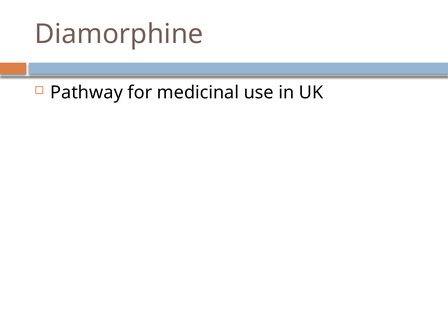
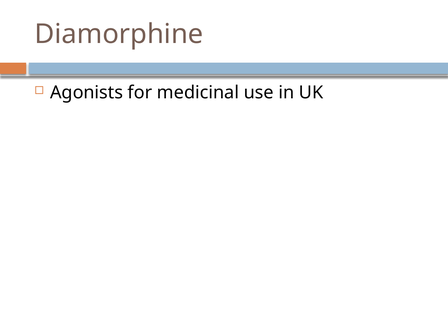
Pathway: Pathway -> Agonists
